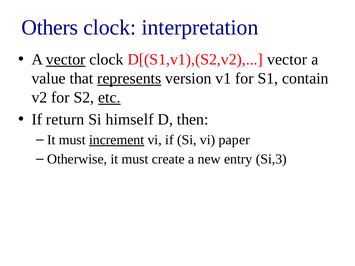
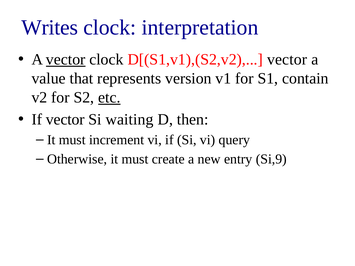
Others: Others -> Writes
represents underline: present -> none
If return: return -> vector
himself: himself -> waiting
increment underline: present -> none
paper: paper -> query
Si,3: Si,3 -> Si,9
